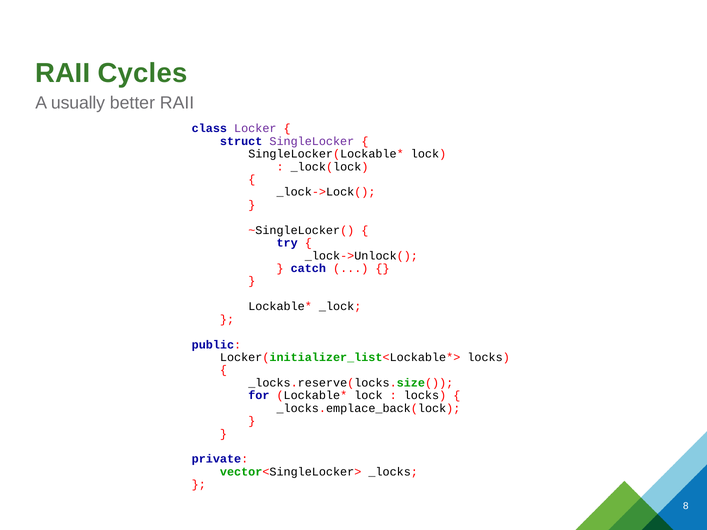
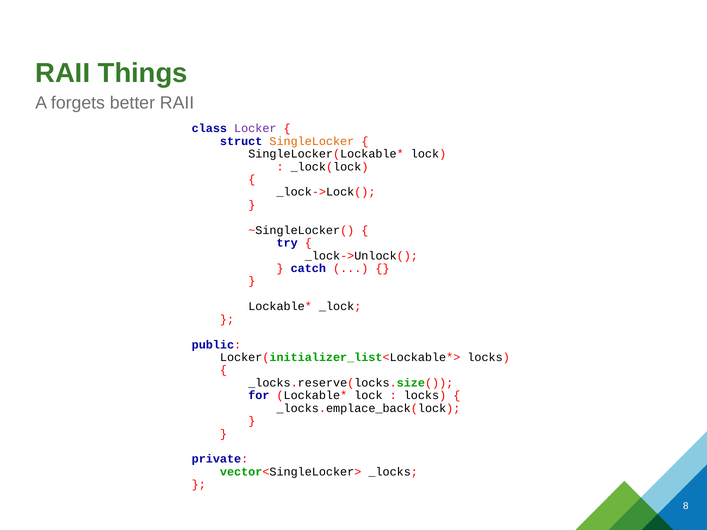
Cycles: Cycles -> Things
usually: usually -> forgets
SingleLocker colour: purple -> orange
